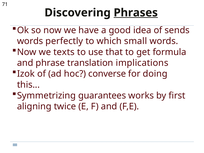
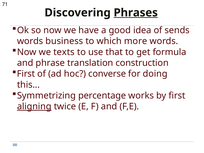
perfectly: perfectly -> business
small: small -> more
implications: implications -> construction
Izok at (26, 74): Izok -> First
guarantees: guarantees -> percentage
aligning underline: none -> present
